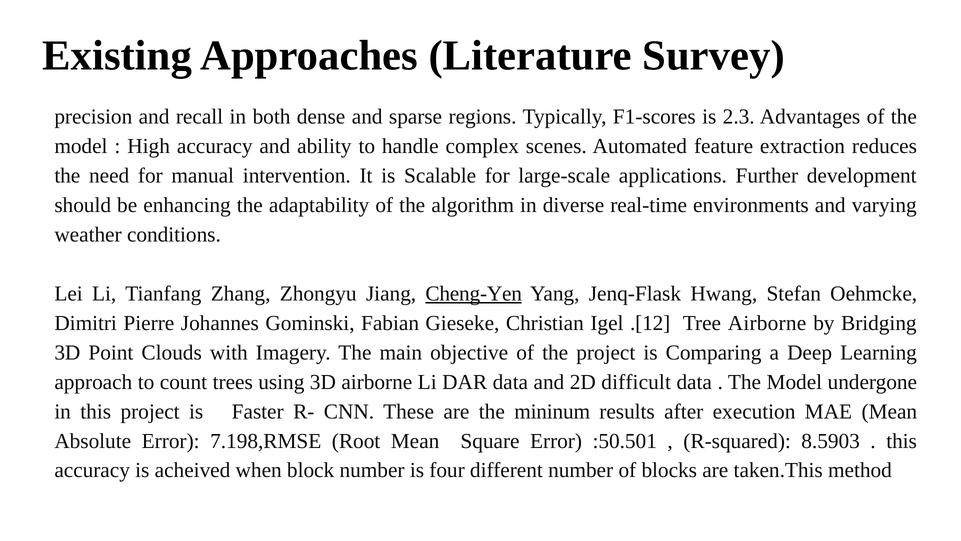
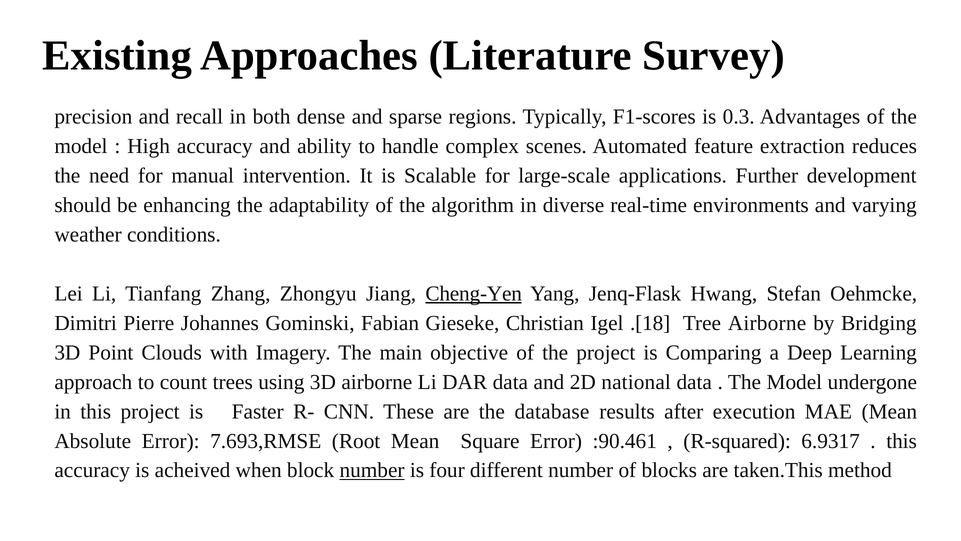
2.3: 2.3 -> 0.3
.[12: .[12 -> .[18
difficult: difficult -> national
mininum: mininum -> database
7.198,RMSE: 7.198,RMSE -> 7.693,RMSE
:50.501: :50.501 -> :90.461
8.5903: 8.5903 -> 6.9317
number at (372, 470) underline: none -> present
